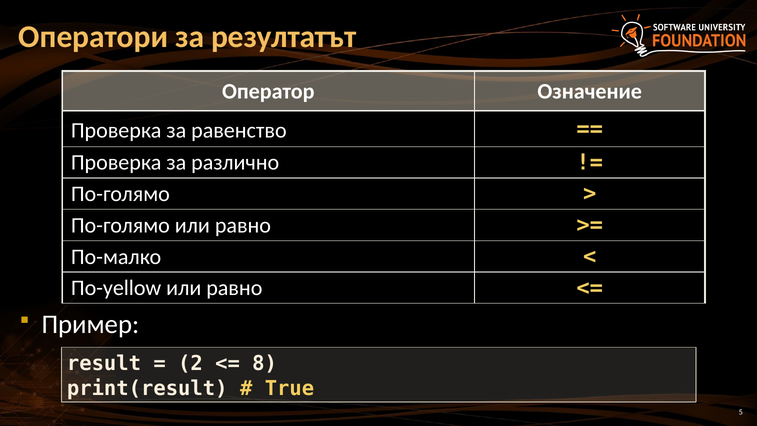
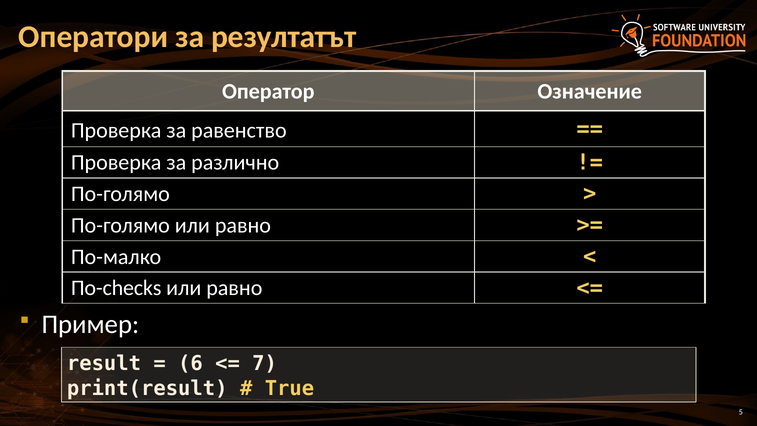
По-yellow: По-yellow -> По-checks
2: 2 -> 6
8: 8 -> 7
